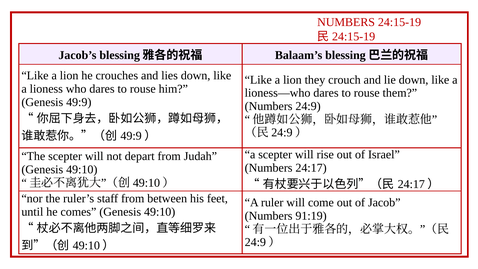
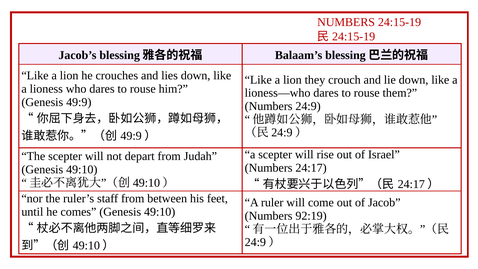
91:19: 91:19 -> 92:19
